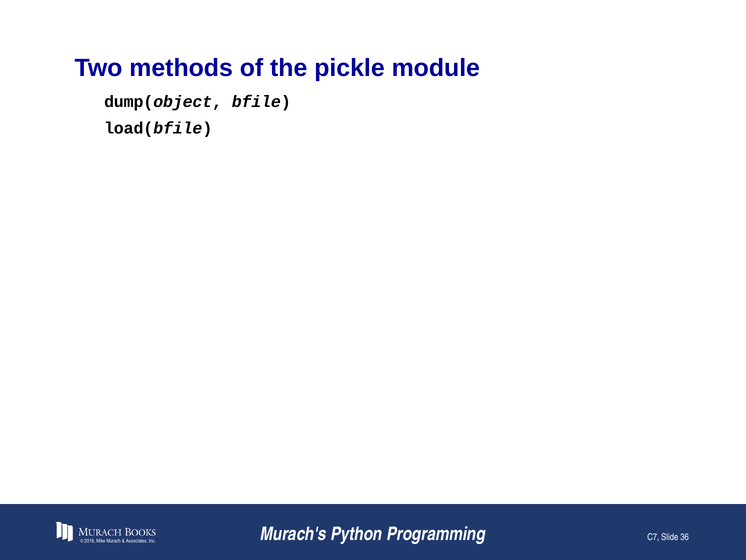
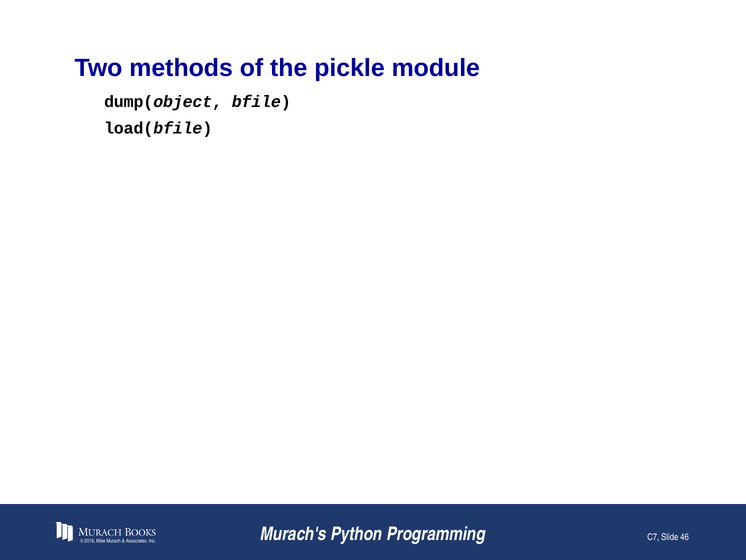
36: 36 -> 46
